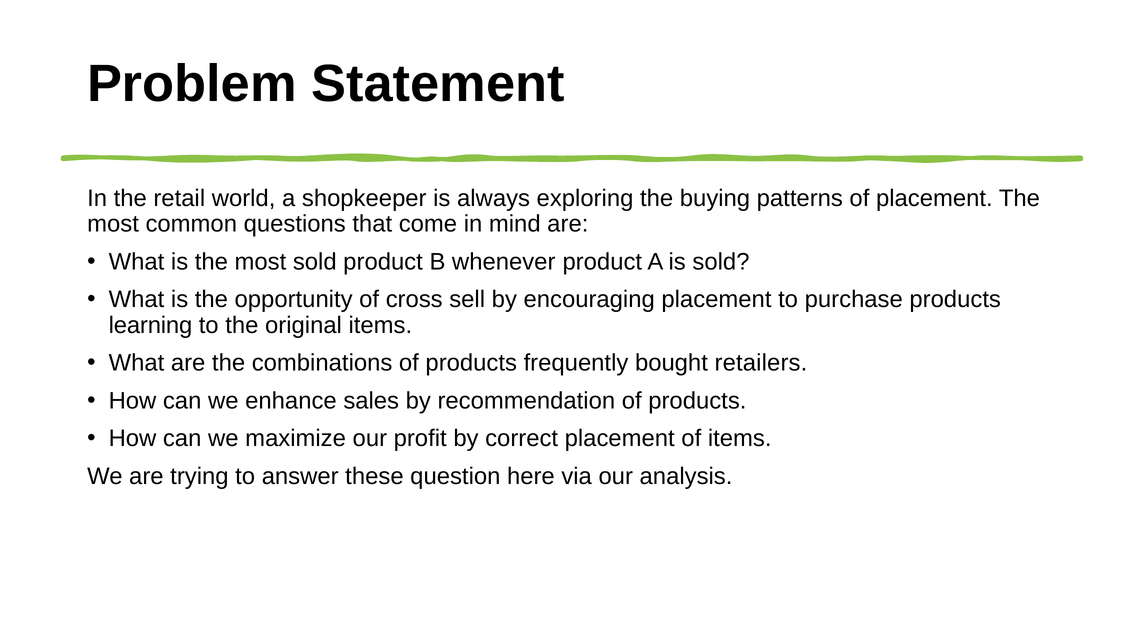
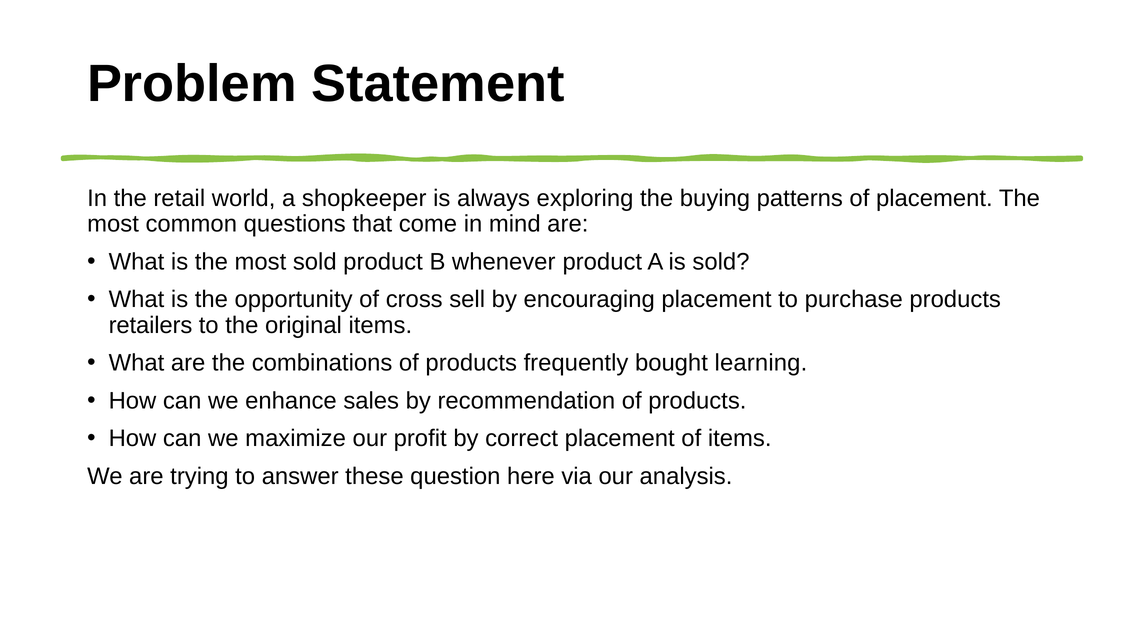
learning: learning -> retailers
retailers: retailers -> learning
